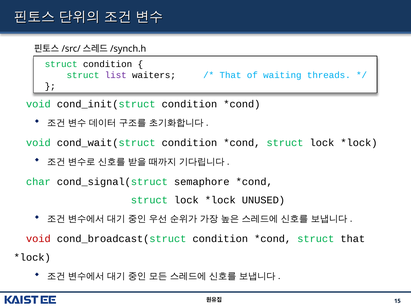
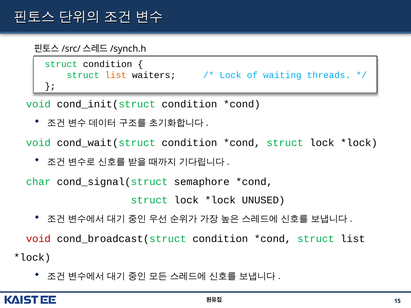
list at (116, 75) colour: purple -> orange
That at (230, 75): That -> Lock
that at (353, 239): that -> list
